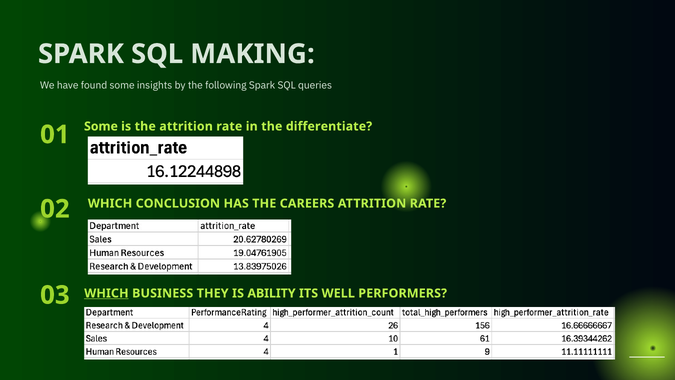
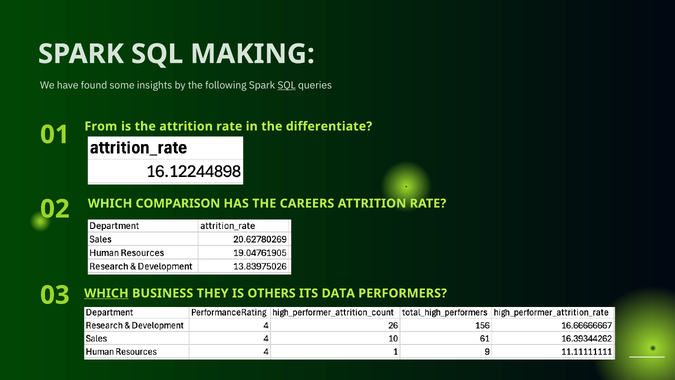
SQL at (287, 85) underline: none -> present
Some at (101, 126): Some -> From
CONCLUSION: CONCLUSION -> COMPARISON
ABILITY: ABILITY -> OTHERS
WELL: WELL -> DATA
